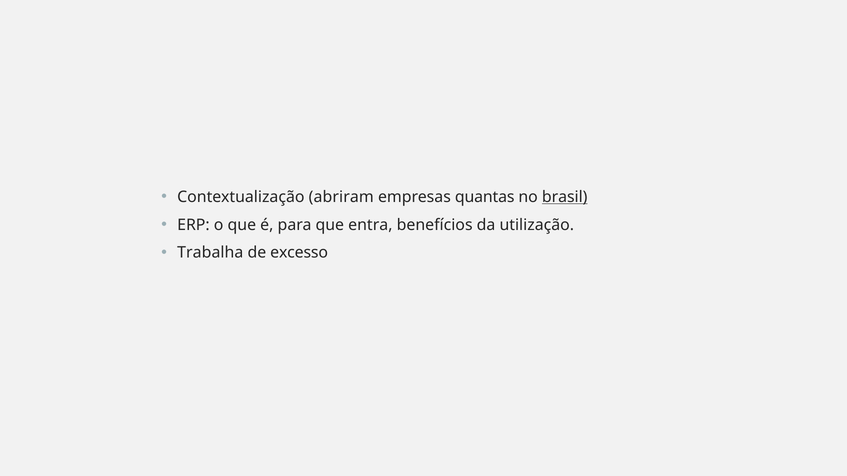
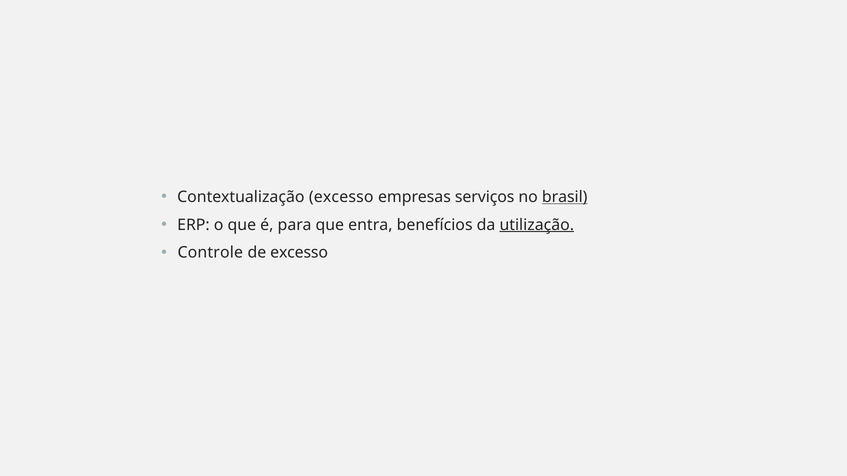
Contextualização abriram: abriram -> excesso
quantas: quantas -> serviços
utilização underline: none -> present
Trabalha: Trabalha -> Controle
